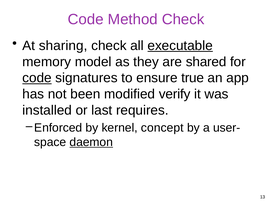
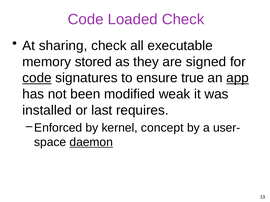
Method: Method -> Loaded
executable underline: present -> none
model: model -> stored
shared: shared -> signed
app underline: none -> present
verify: verify -> weak
